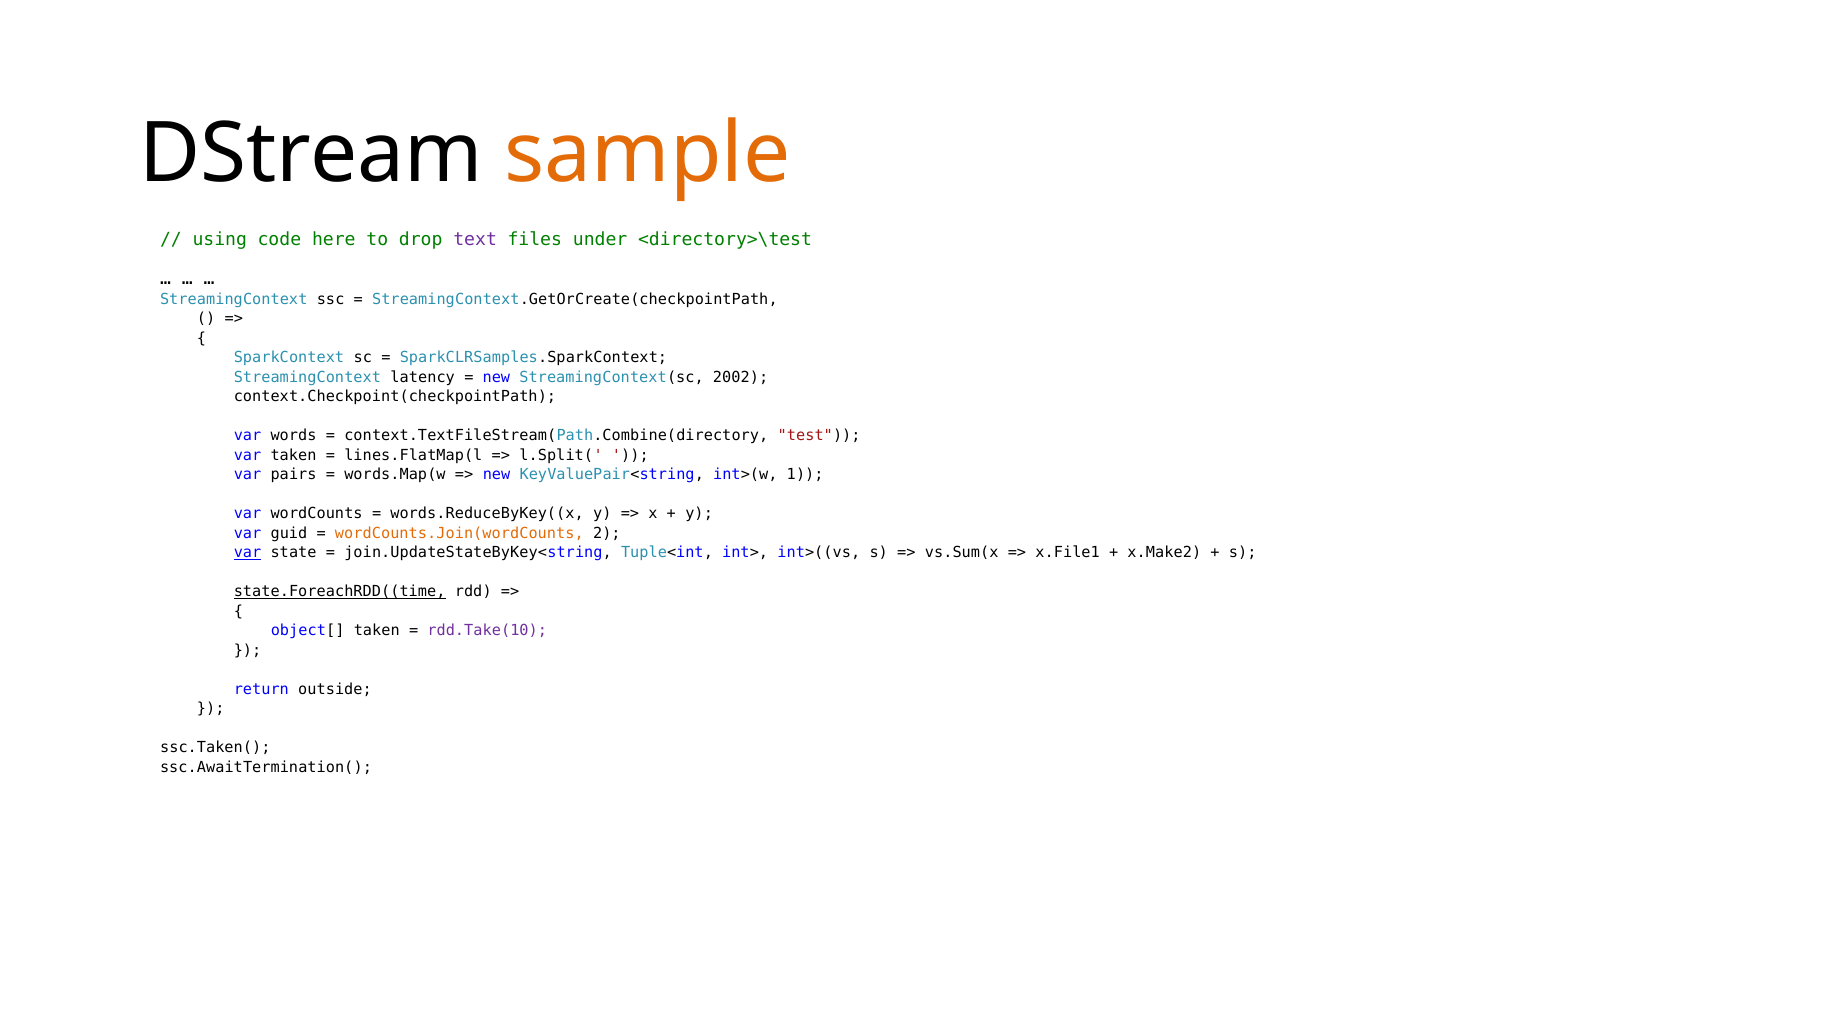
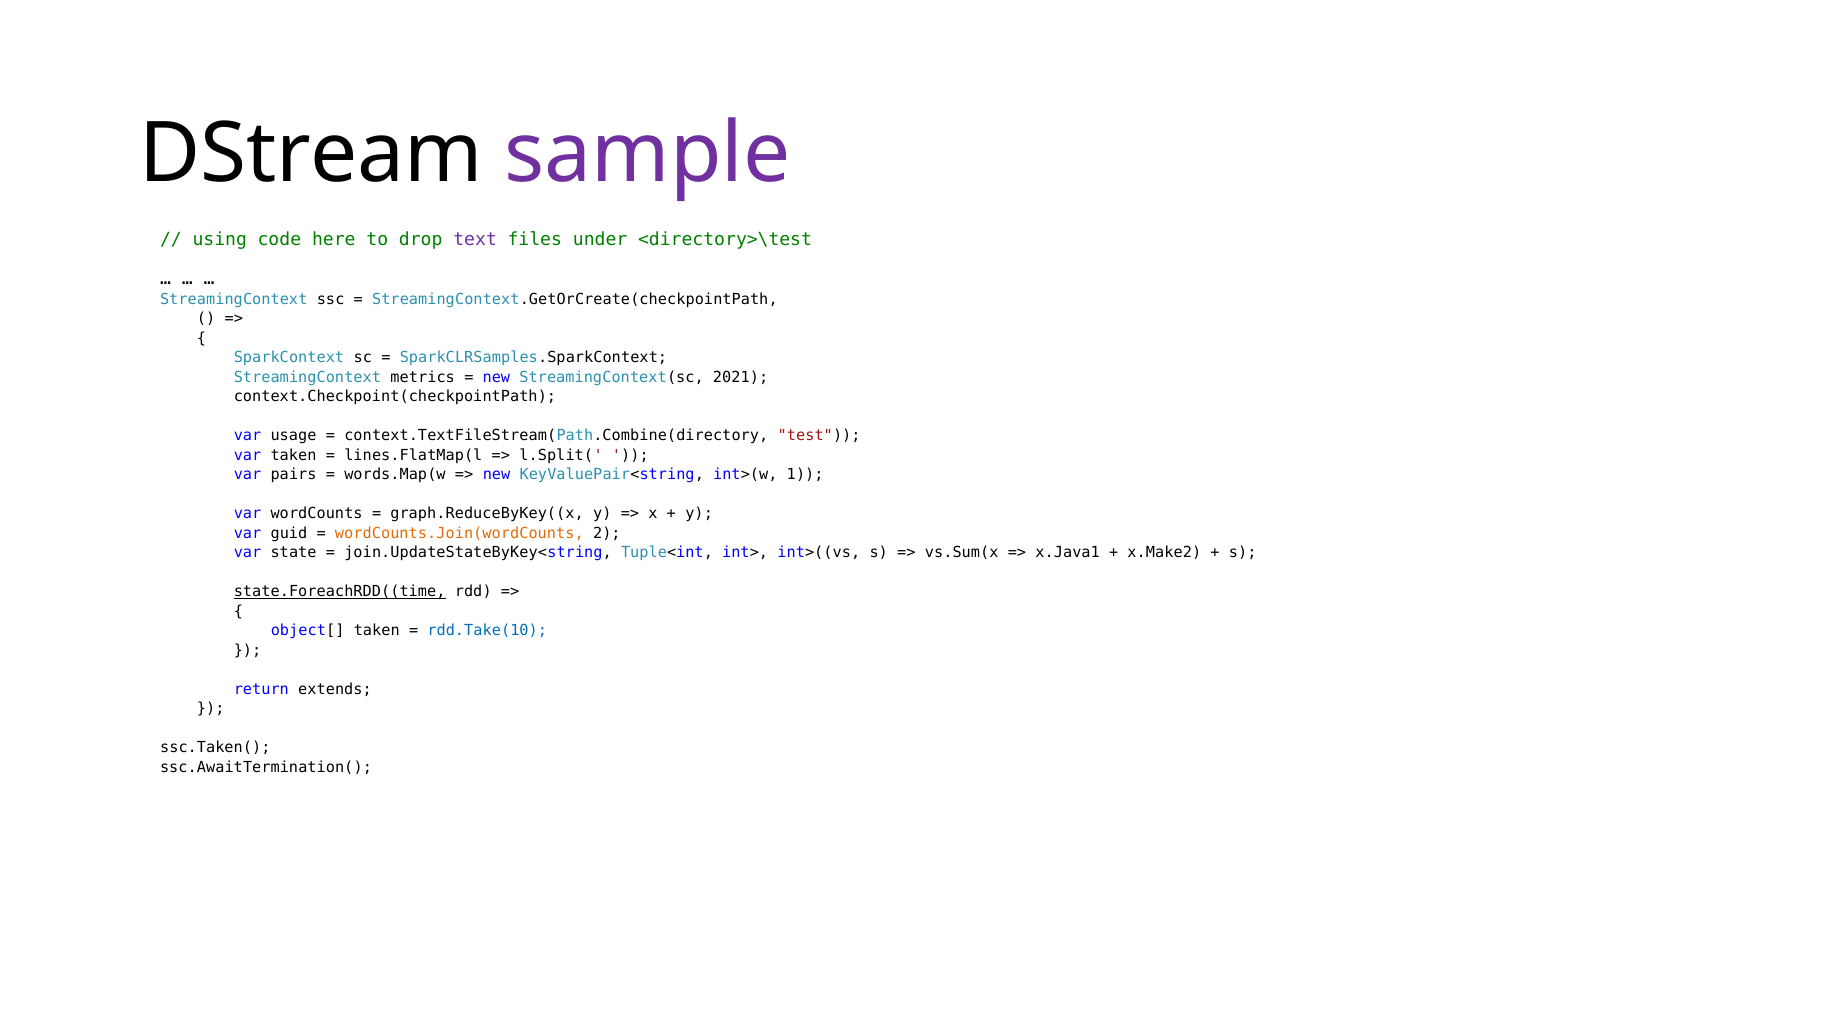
sample colour: orange -> purple
latency: latency -> metrics
2002: 2002 -> 2021
words: words -> usage
words.ReduceByKey((x: words.ReduceByKey((x -> graph.ReduceByKey((x
var at (248, 553) underline: present -> none
x.File1: x.File1 -> x.Java1
rdd.Take(10 colour: purple -> blue
outside: outside -> extends
